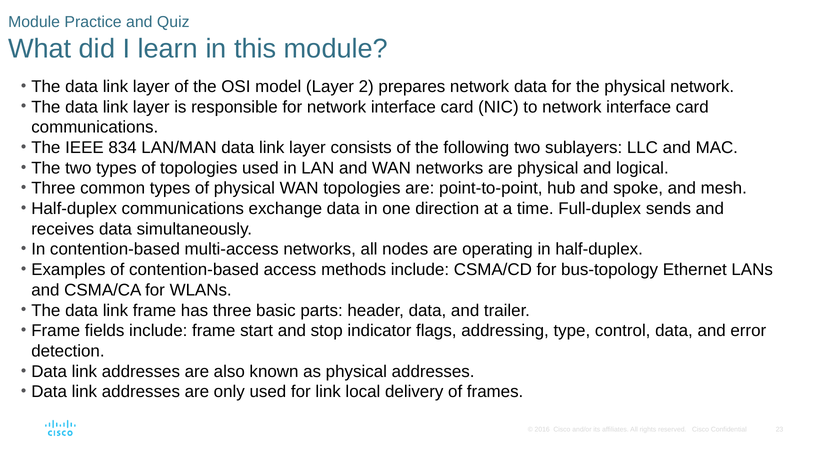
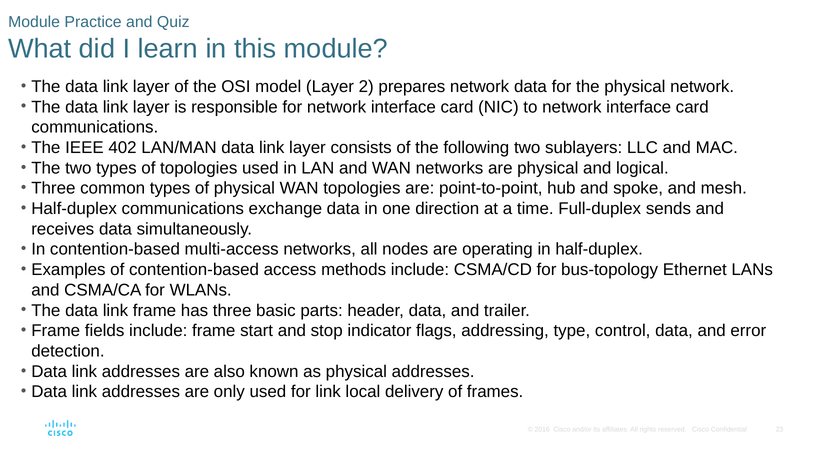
834: 834 -> 402
